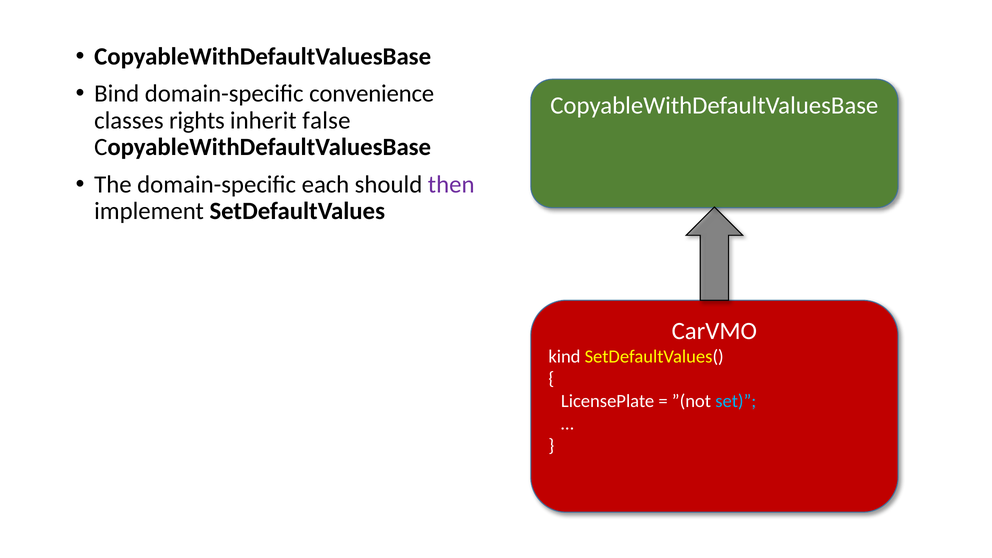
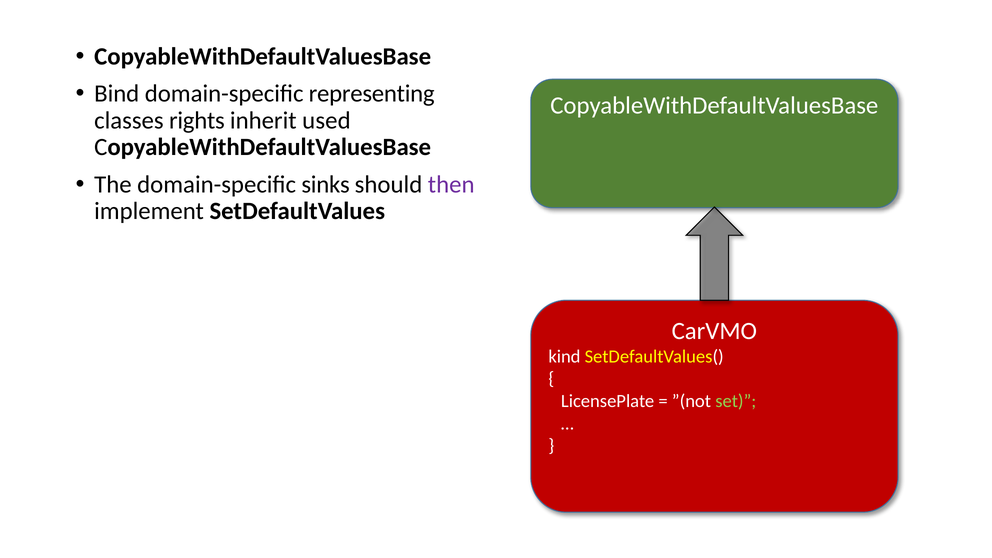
convenience: convenience -> representing
false: false -> used
each: each -> sinks
set colour: light blue -> light green
